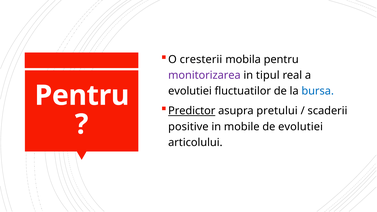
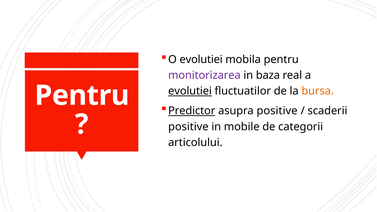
O cresterii: cresterii -> evolutiei
tipul: tipul -> baza
evolutiei at (190, 91) underline: none -> present
bursa colour: blue -> orange
asupra pretului: pretului -> positive
de evolutiei: evolutiei -> categorii
